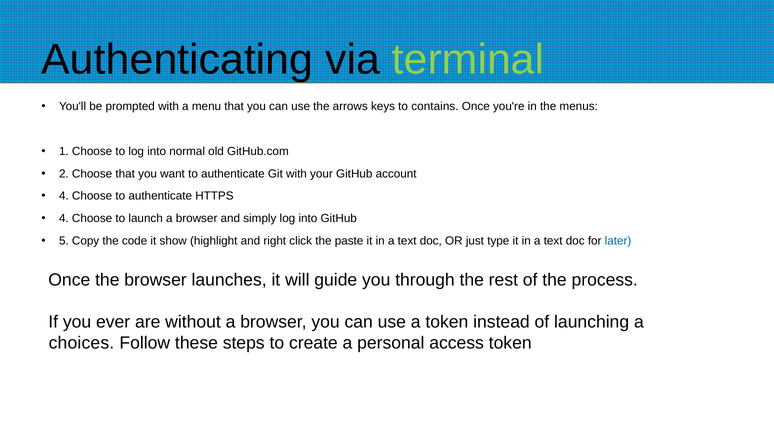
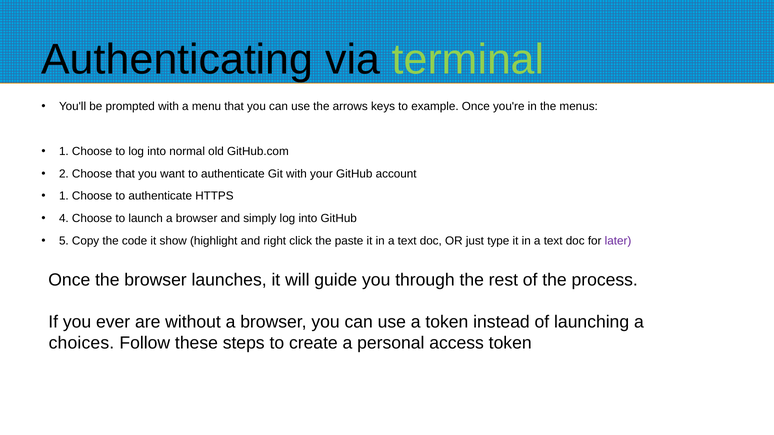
contains: contains -> example
4 at (64, 196): 4 -> 1
later colour: blue -> purple
